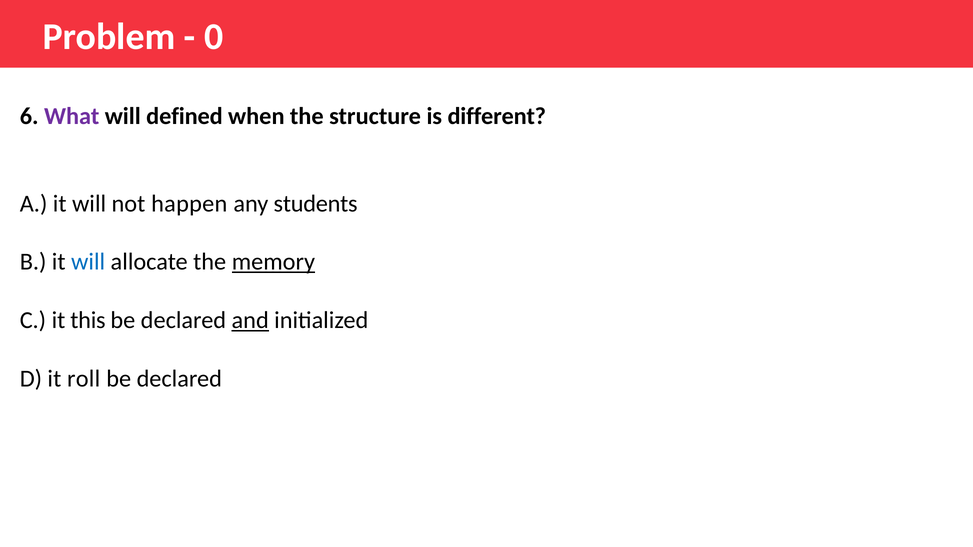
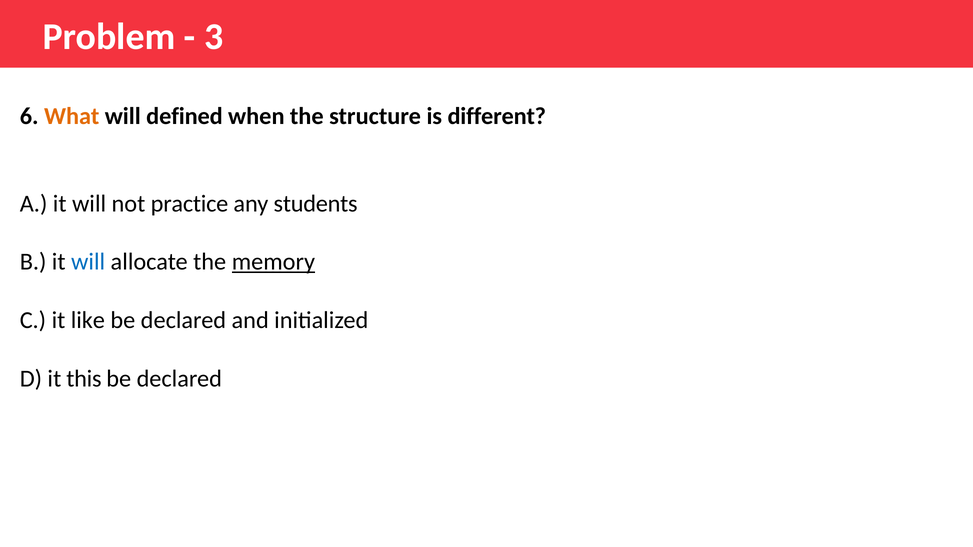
0: 0 -> 3
What colour: purple -> orange
happen: happen -> practice
this: this -> like
and underline: present -> none
roll: roll -> this
